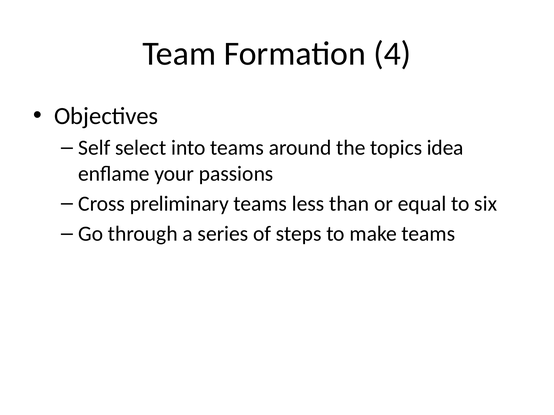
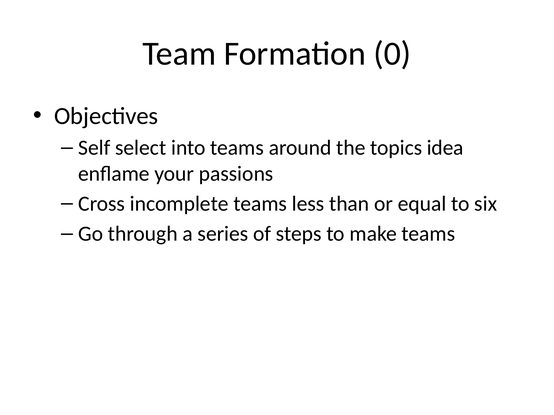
4: 4 -> 0
preliminary: preliminary -> incomplete
